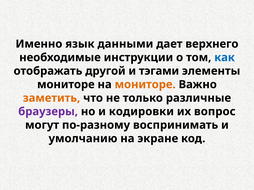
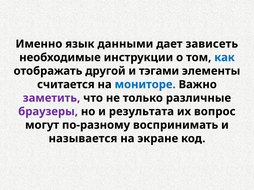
верхнего: верхнего -> зависеть
мониторе at (66, 85): мониторе -> считается
мониторе at (145, 85) colour: orange -> blue
заметить colour: orange -> purple
кодировки: кодировки -> результата
умолчанию: умолчанию -> называется
